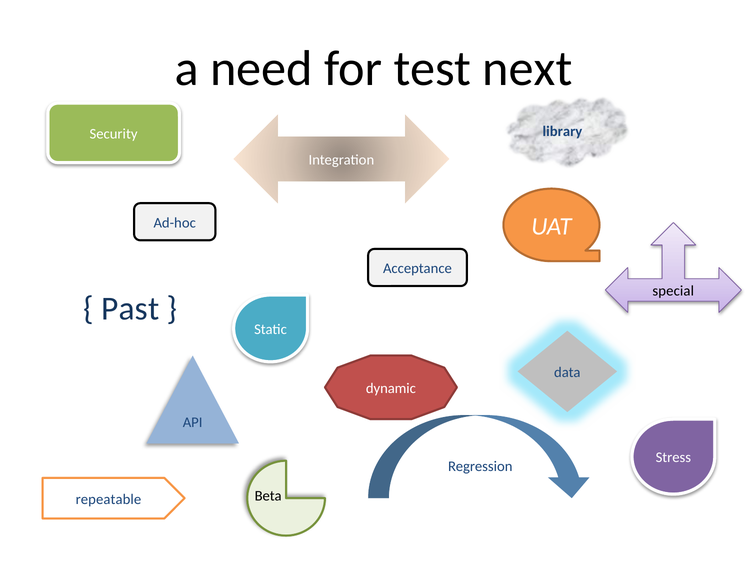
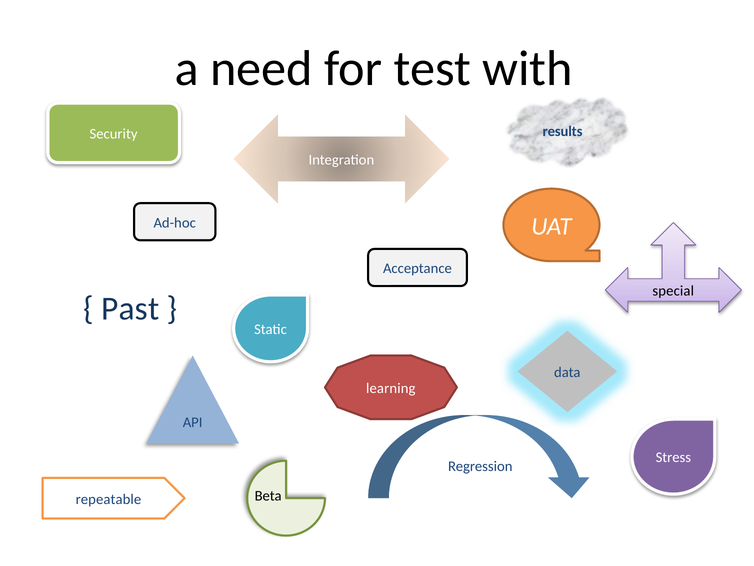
next: next -> with
library: library -> results
dynamic: dynamic -> learning
